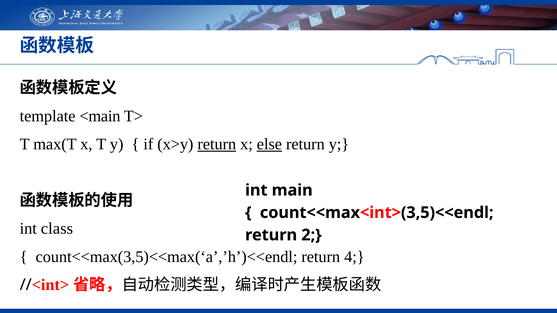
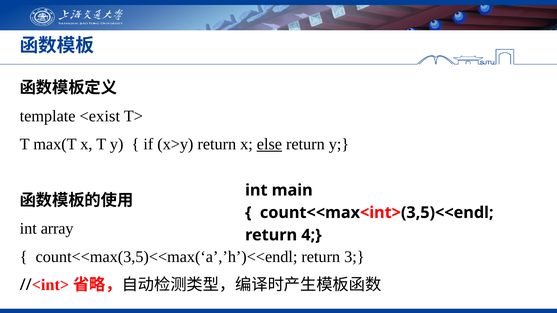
<main: <main -> <exist
return at (217, 144) underline: present -> none
class: class -> array
2: 2 -> 4
4: 4 -> 3
